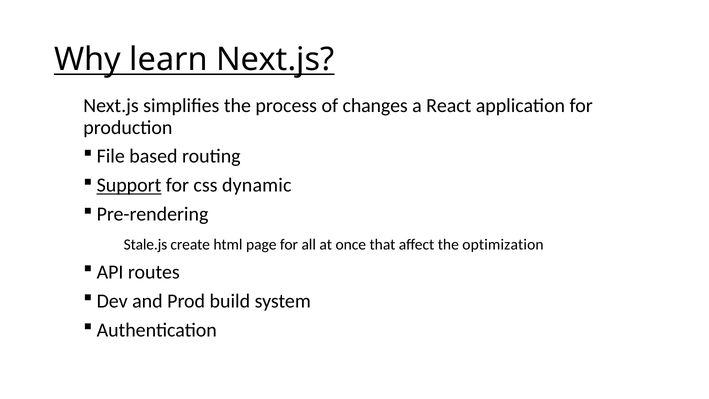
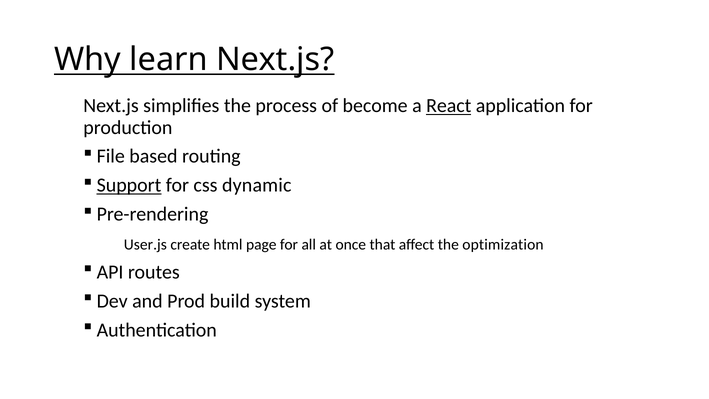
changes: changes -> become
React underline: none -> present
Stale.js: Stale.js -> User.js
